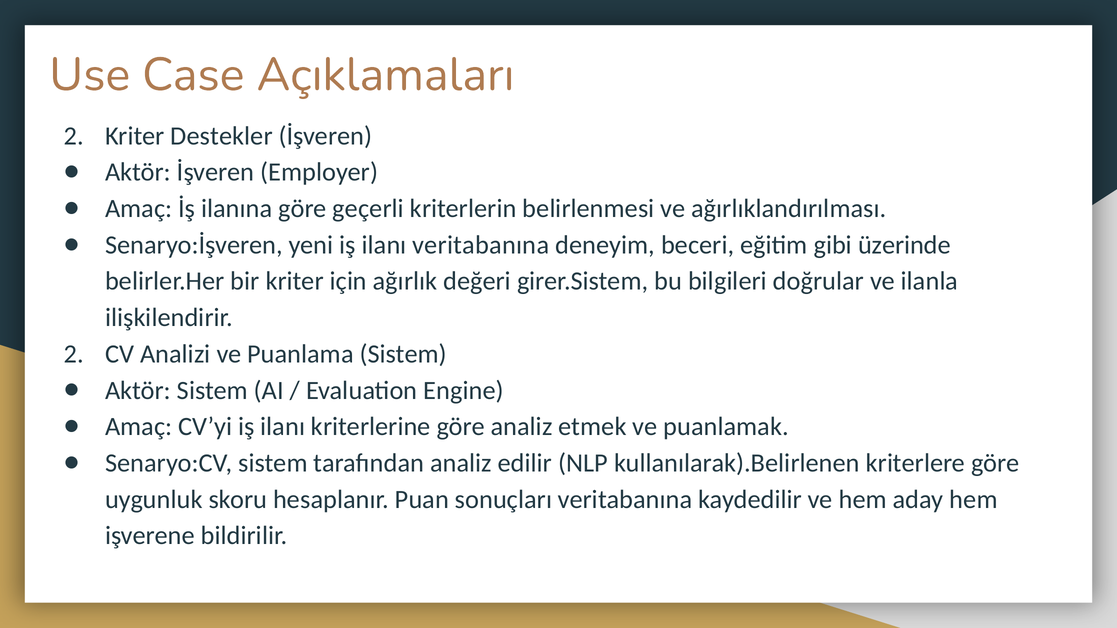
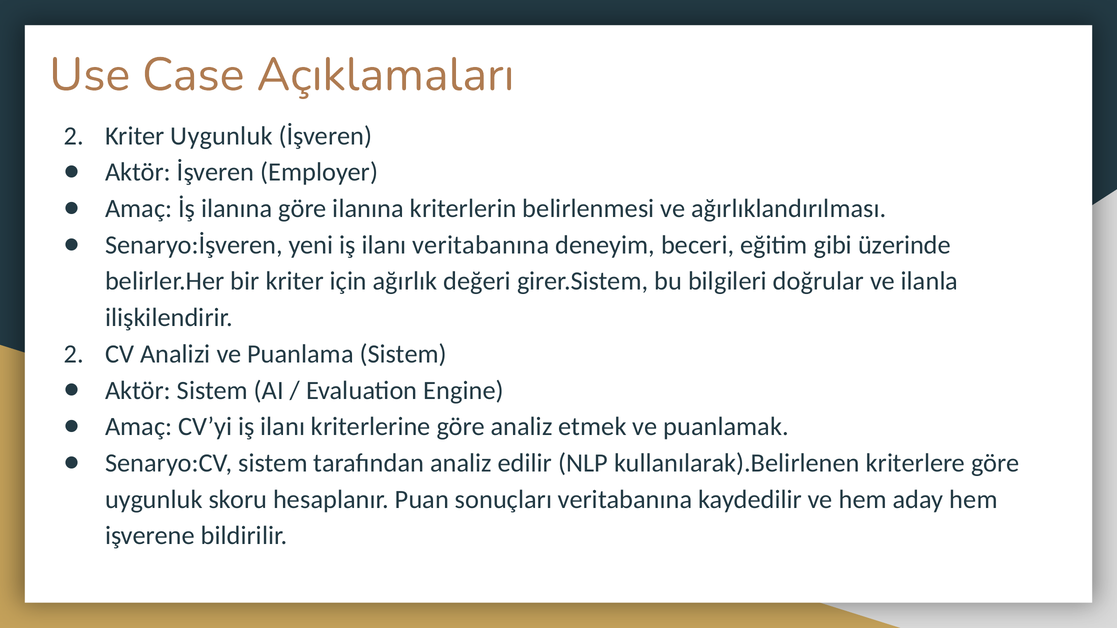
Kriter Destekler: Destekler -> Uygunluk
göre geçerli: geçerli -> ilanına
